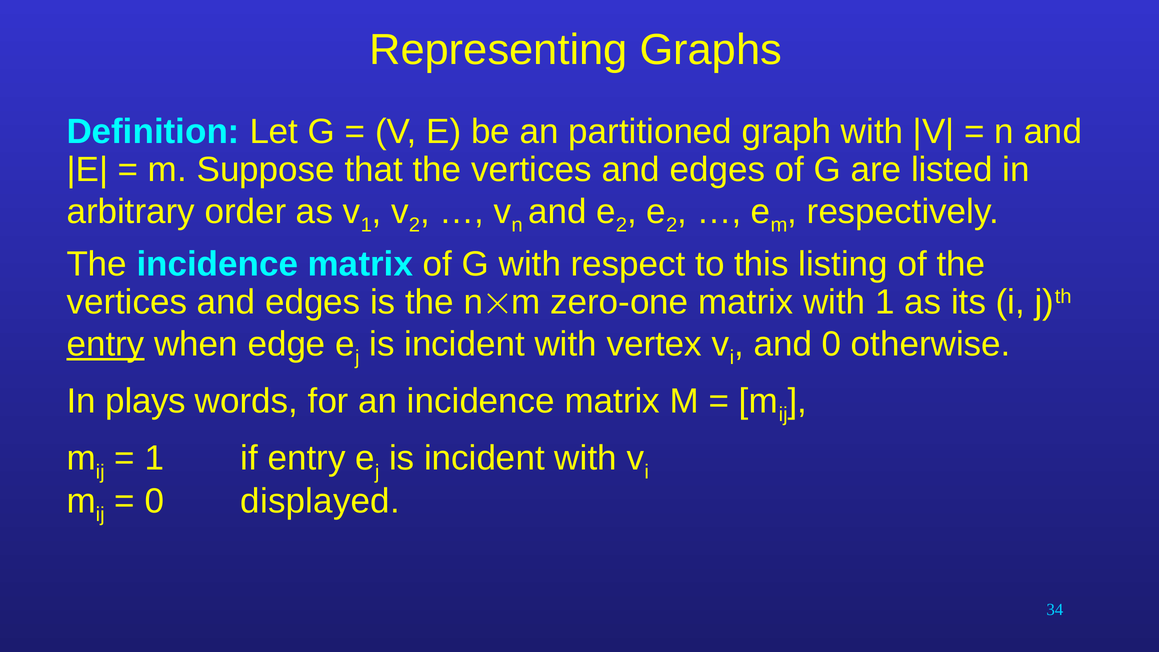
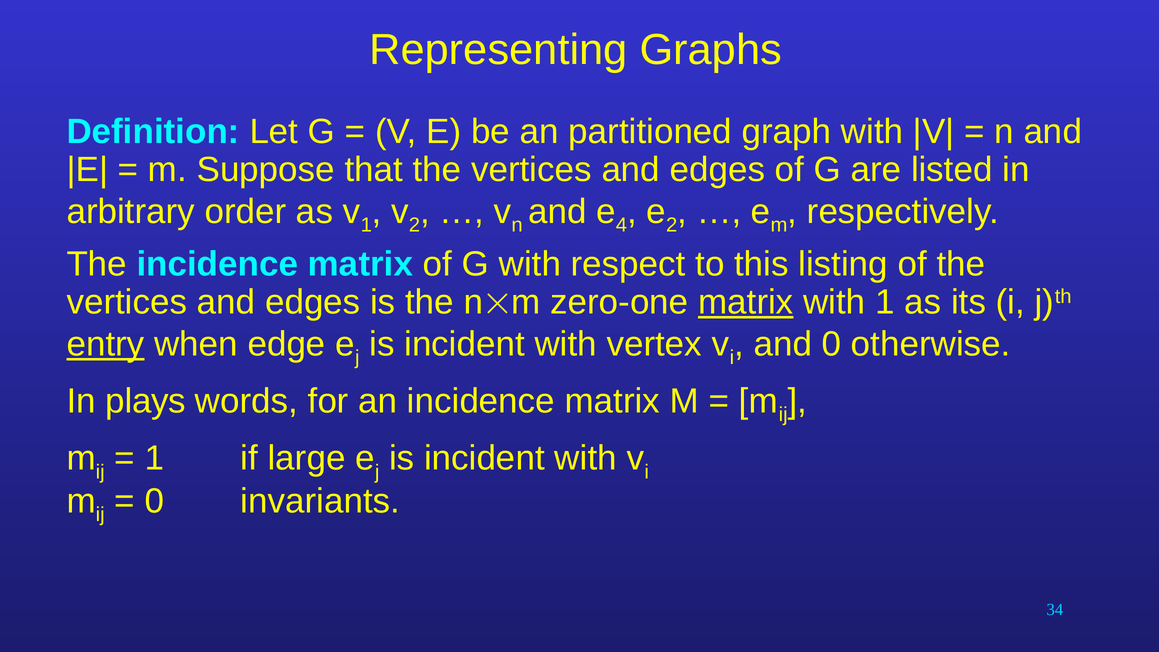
and e 2: 2 -> 4
matrix at (746, 302) underline: none -> present
if entry: entry -> large
displayed: displayed -> invariants
